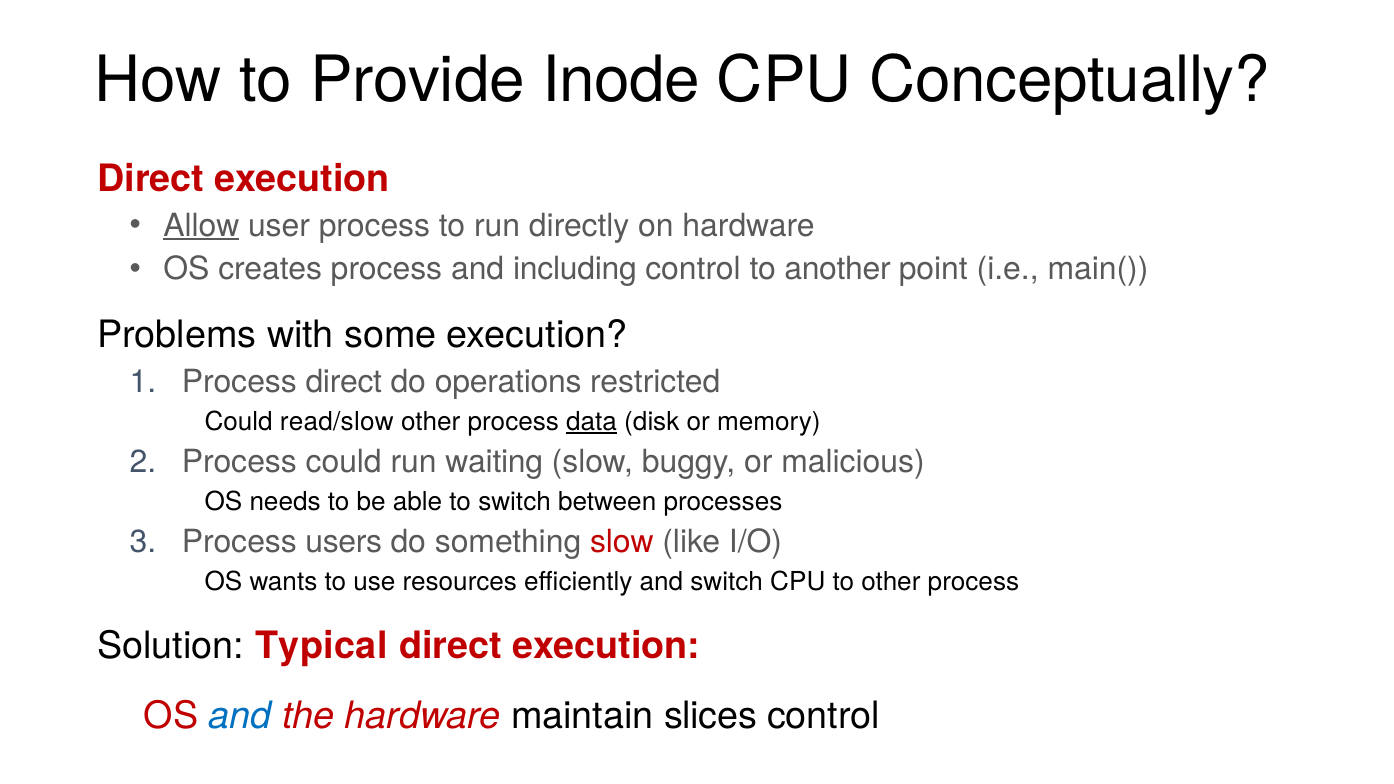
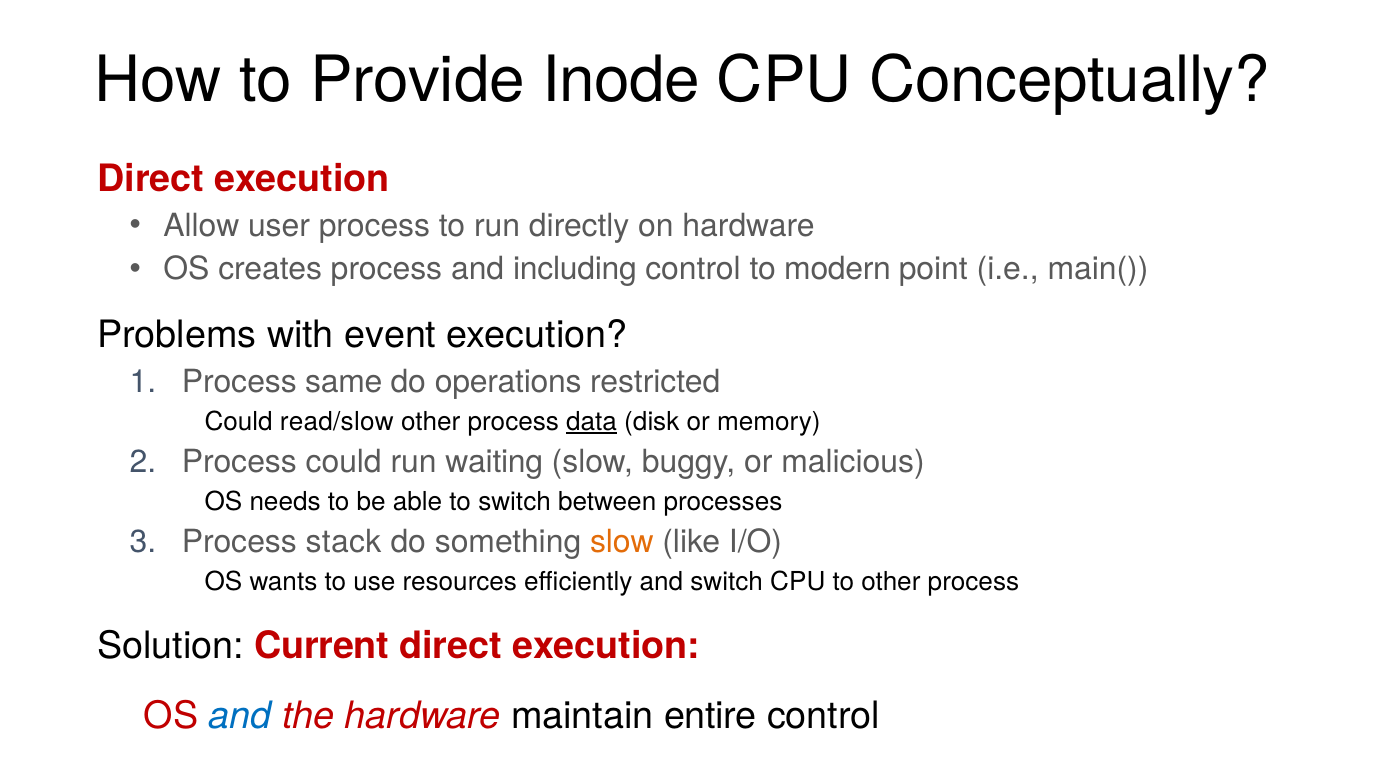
Allow underline: present -> none
another: another -> modern
some: some -> event
Process direct: direct -> same
users: users -> stack
slow at (622, 542) colour: red -> orange
Typical: Typical -> Current
slices: slices -> entire
